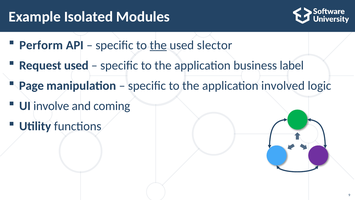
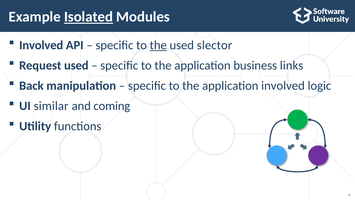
Isolated underline: none -> present
Perform at (41, 45): Perform -> Involved
label: label -> links
Page: Page -> Back
involve: involve -> similar
